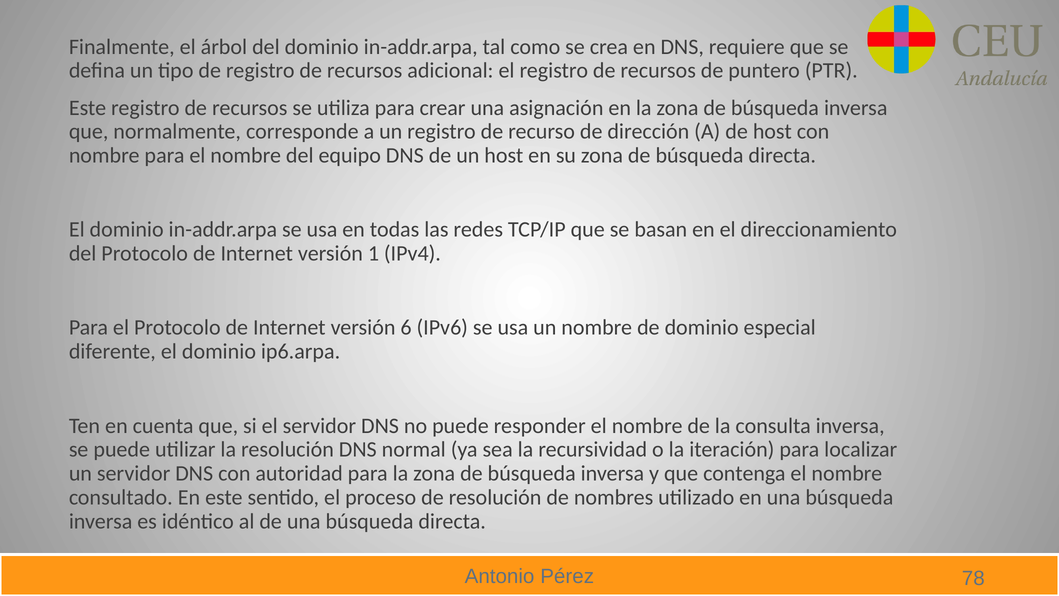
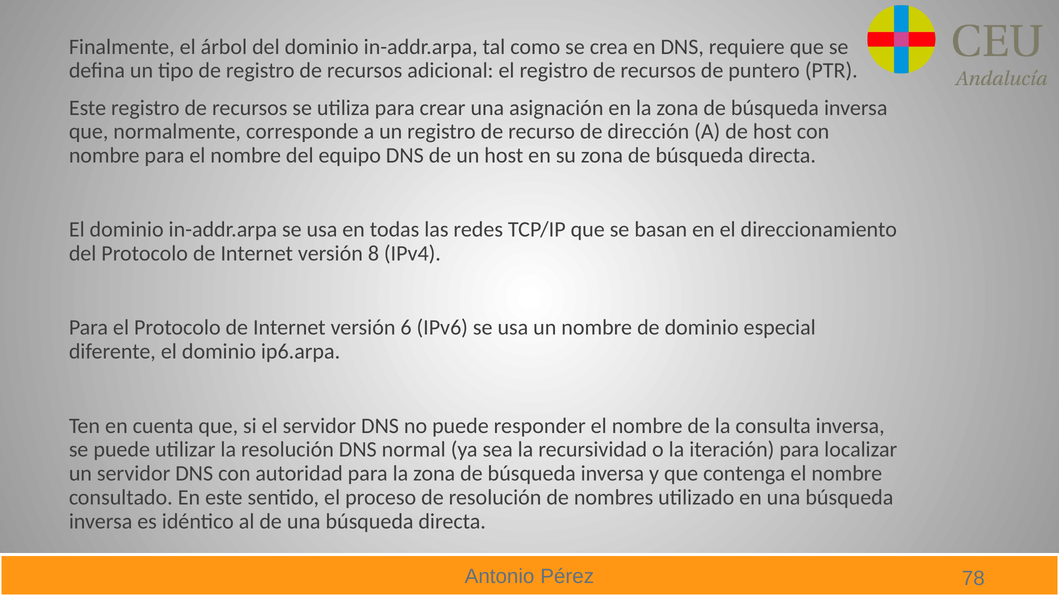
1: 1 -> 8
